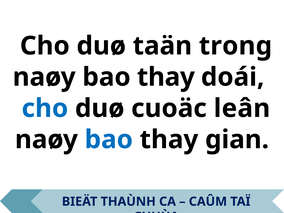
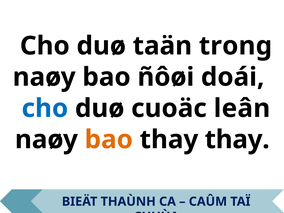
thay at (166, 77): thay -> ñôøi
bao at (109, 140) colour: blue -> orange
thay gian: gian -> thay
